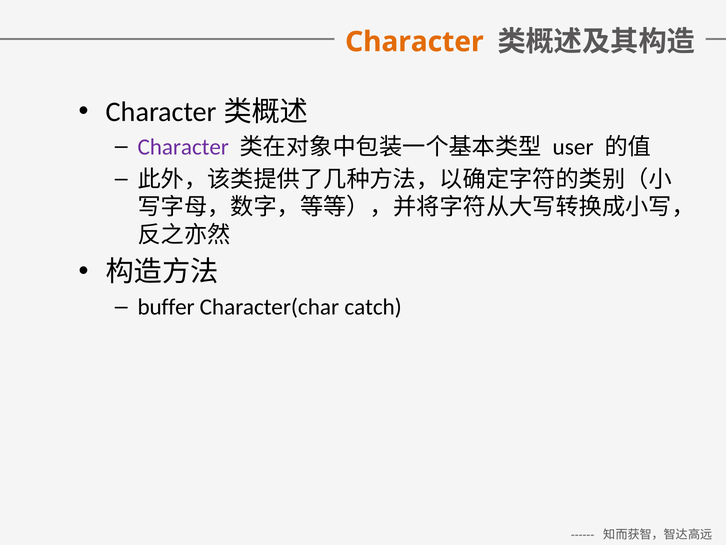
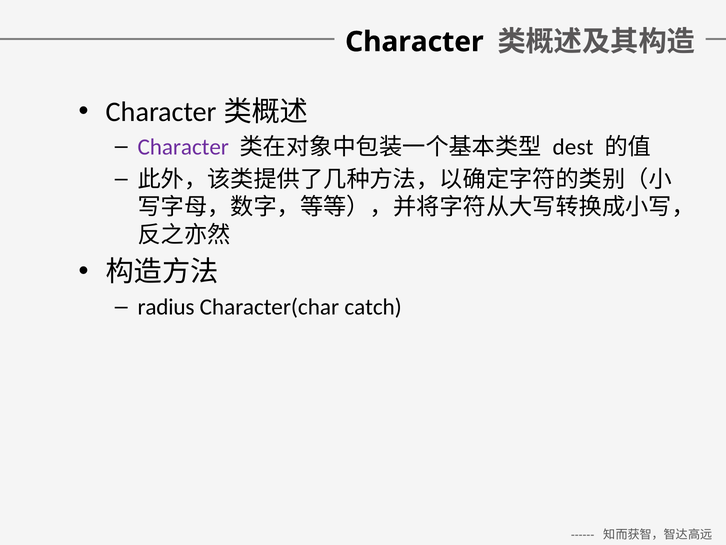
Character at (414, 42) colour: orange -> black
user: user -> dest
buffer: buffer -> radius
